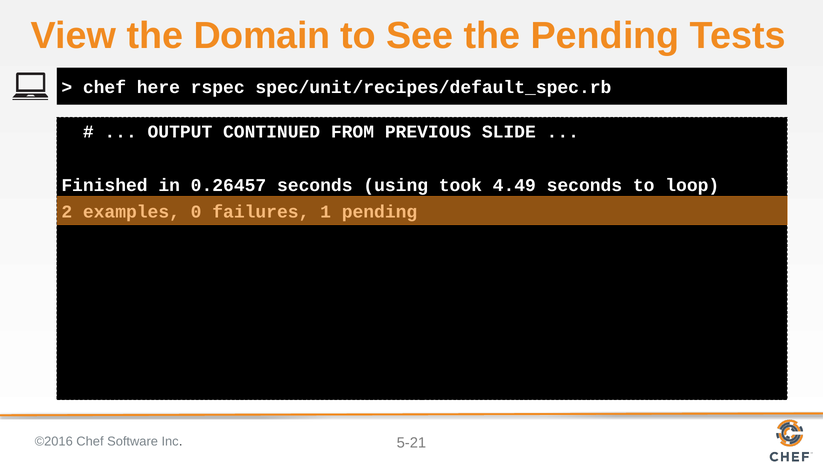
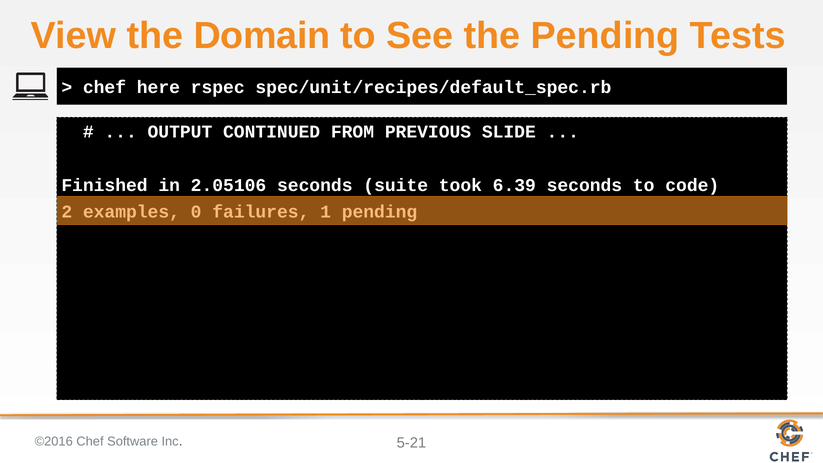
0.26457: 0.26457 -> 2.05106
using: using -> suite
4.49: 4.49 -> 6.39
loop: loop -> code
